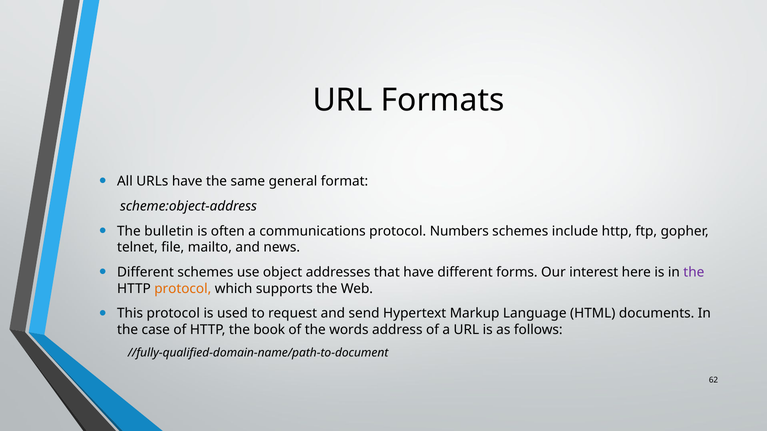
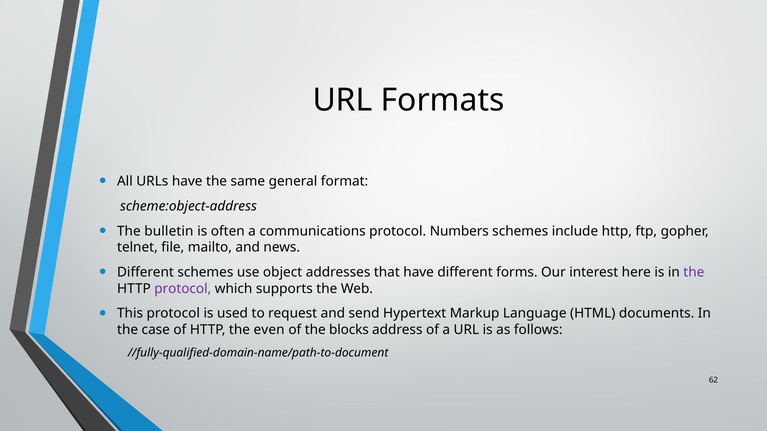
protocol at (183, 289) colour: orange -> purple
book: book -> even
words: words -> blocks
